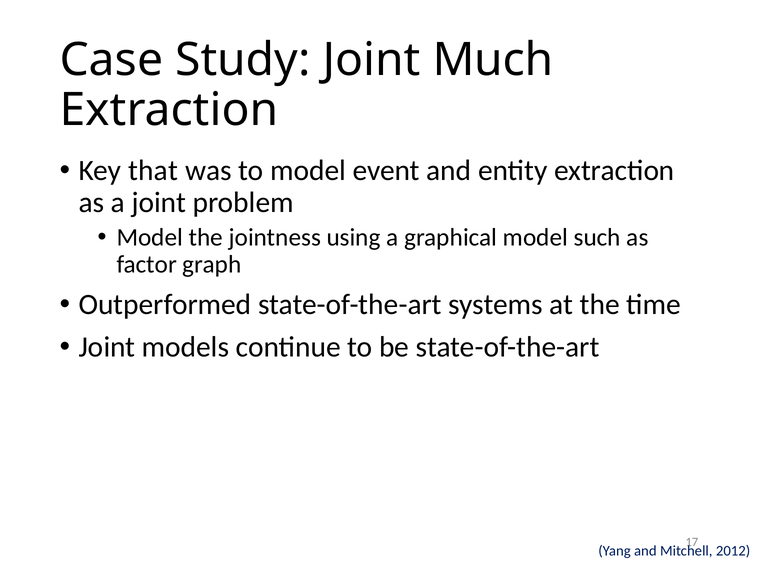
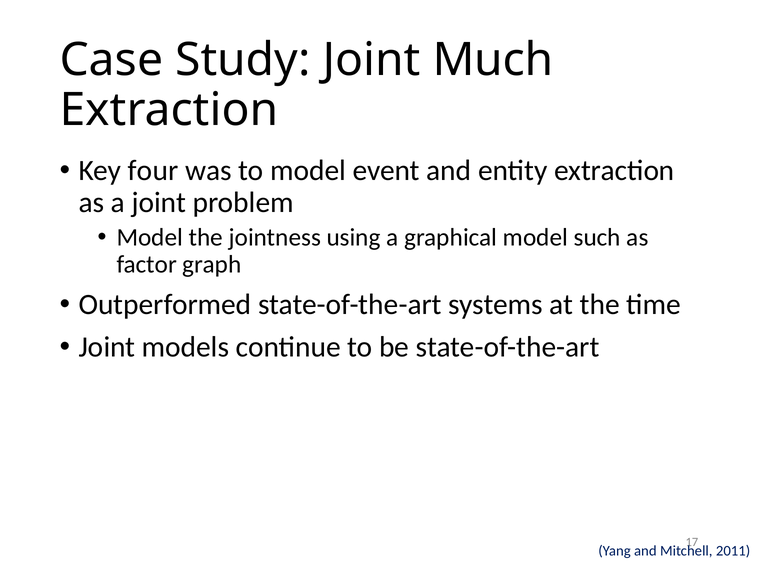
that: that -> four
2012: 2012 -> 2011
